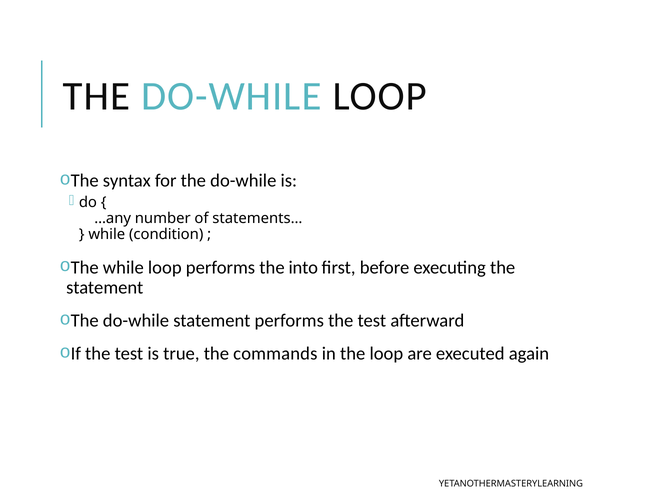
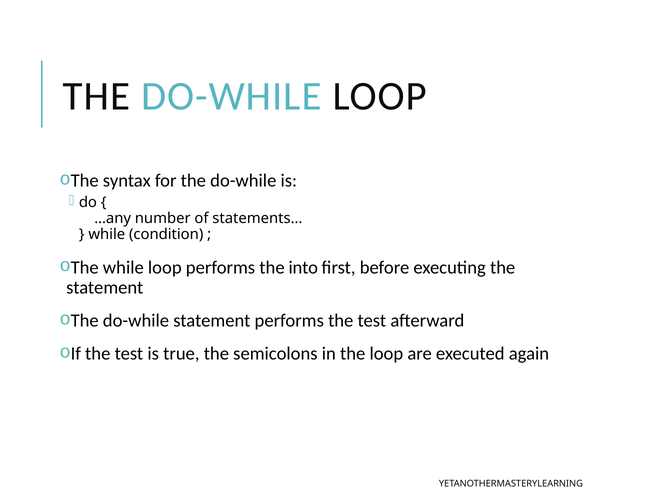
commands: commands -> semicolons
